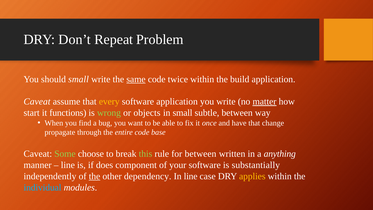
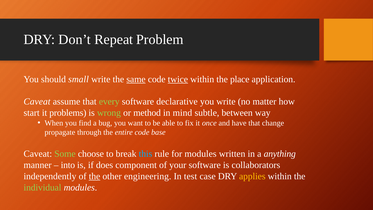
twice underline: none -> present
build: build -> place
every colour: yellow -> light green
software application: application -> declarative
matter underline: present -> none
functions: functions -> problems
objects: objects -> method
in small: small -> mind
this colour: light green -> light blue
for between: between -> modules
line at (68, 165): line -> into
substantially: substantially -> collaborators
dependency: dependency -> engineering
In line: line -> test
individual colour: light blue -> light green
